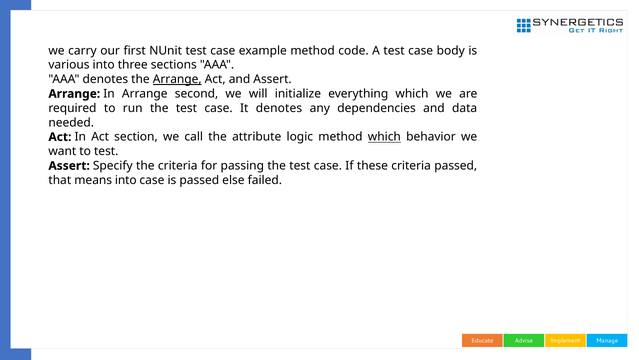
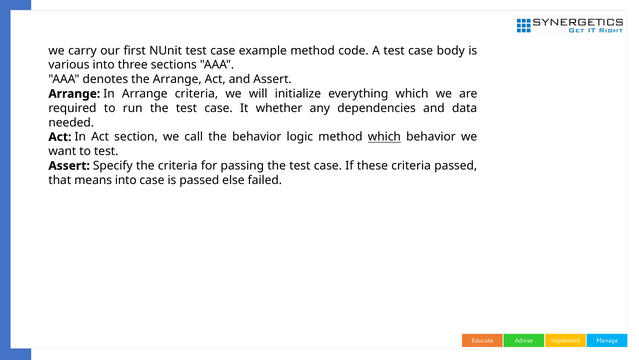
Arrange at (177, 79) underline: present -> none
Arrange second: second -> criteria
It denotes: denotes -> whether
the attribute: attribute -> behavior
